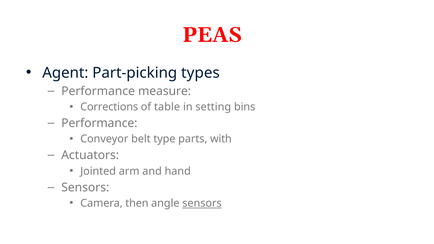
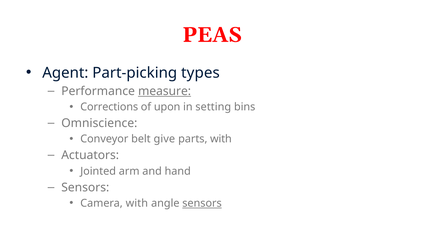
measure underline: none -> present
table: table -> upon
Performance at (99, 123): Performance -> Omniscience
type: type -> give
Camera then: then -> with
